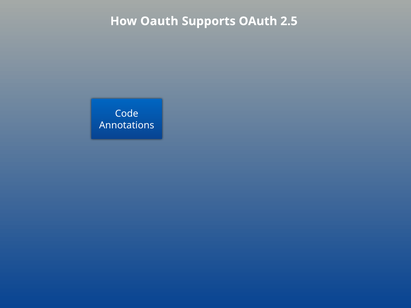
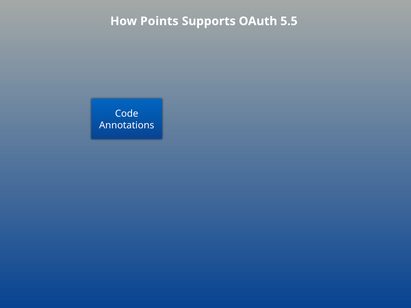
How Oauth: Oauth -> Points
2.5: 2.5 -> 5.5
